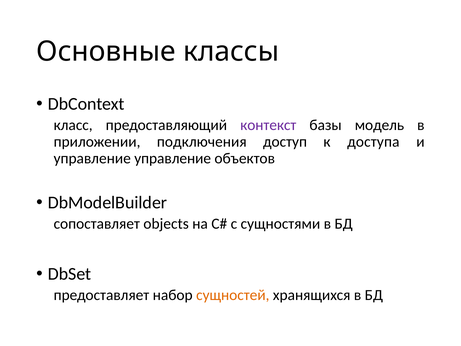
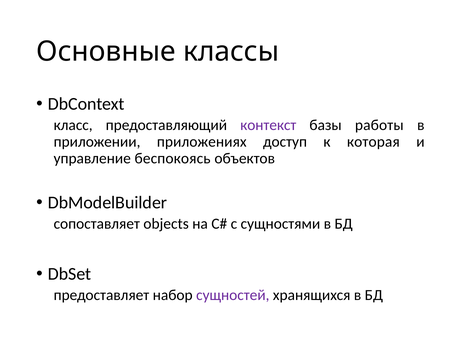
модель: модель -> работы
подключения: подключения -> приложениях
доступа: доступа -> которая
управление управление: управление -> беспокоясь
сущностей colour: orange -> purple
